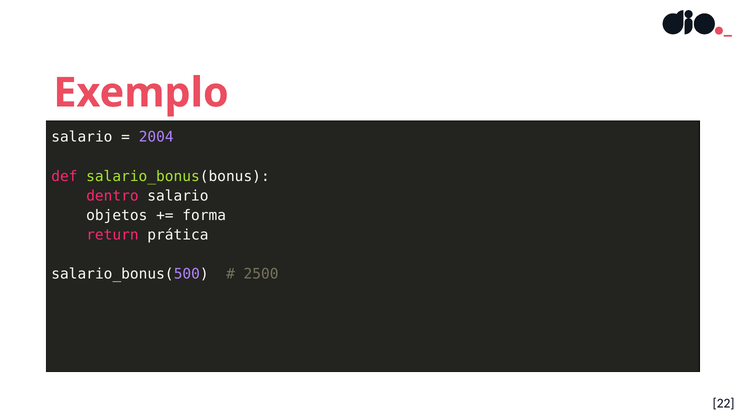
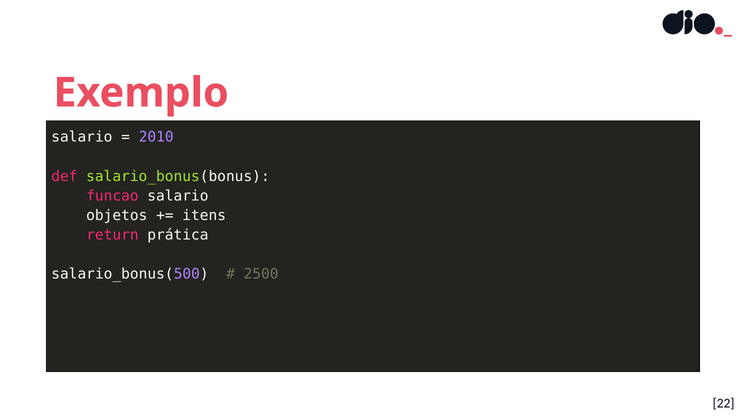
2004: 2004 -> 2010
dentro: dentro -> funcao
forma: forma -> itens
